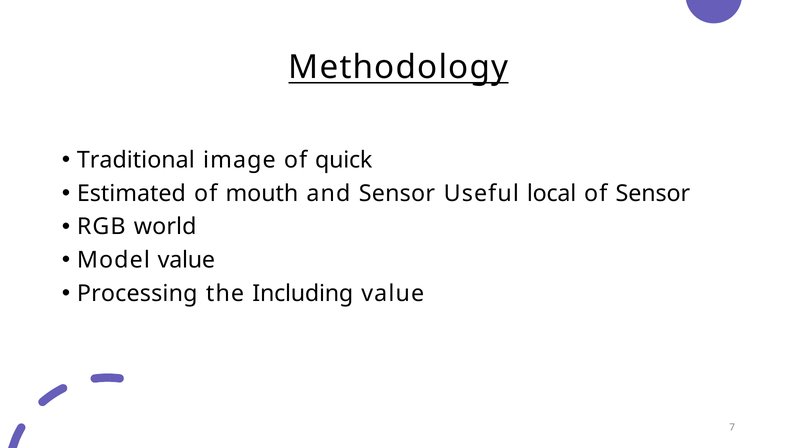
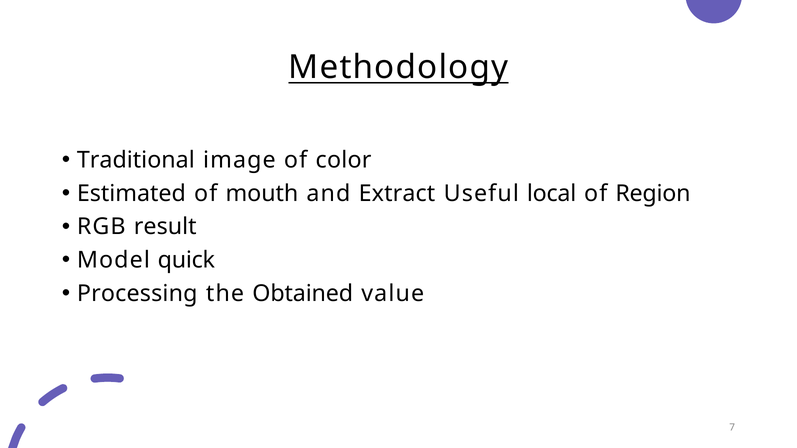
quick: quick -> color
and Sensor: Sensor -> Extract
of Sensor: Sensor -> Region
world: world -> result
Model value: value -> quick
Including: Including -> Obtained
